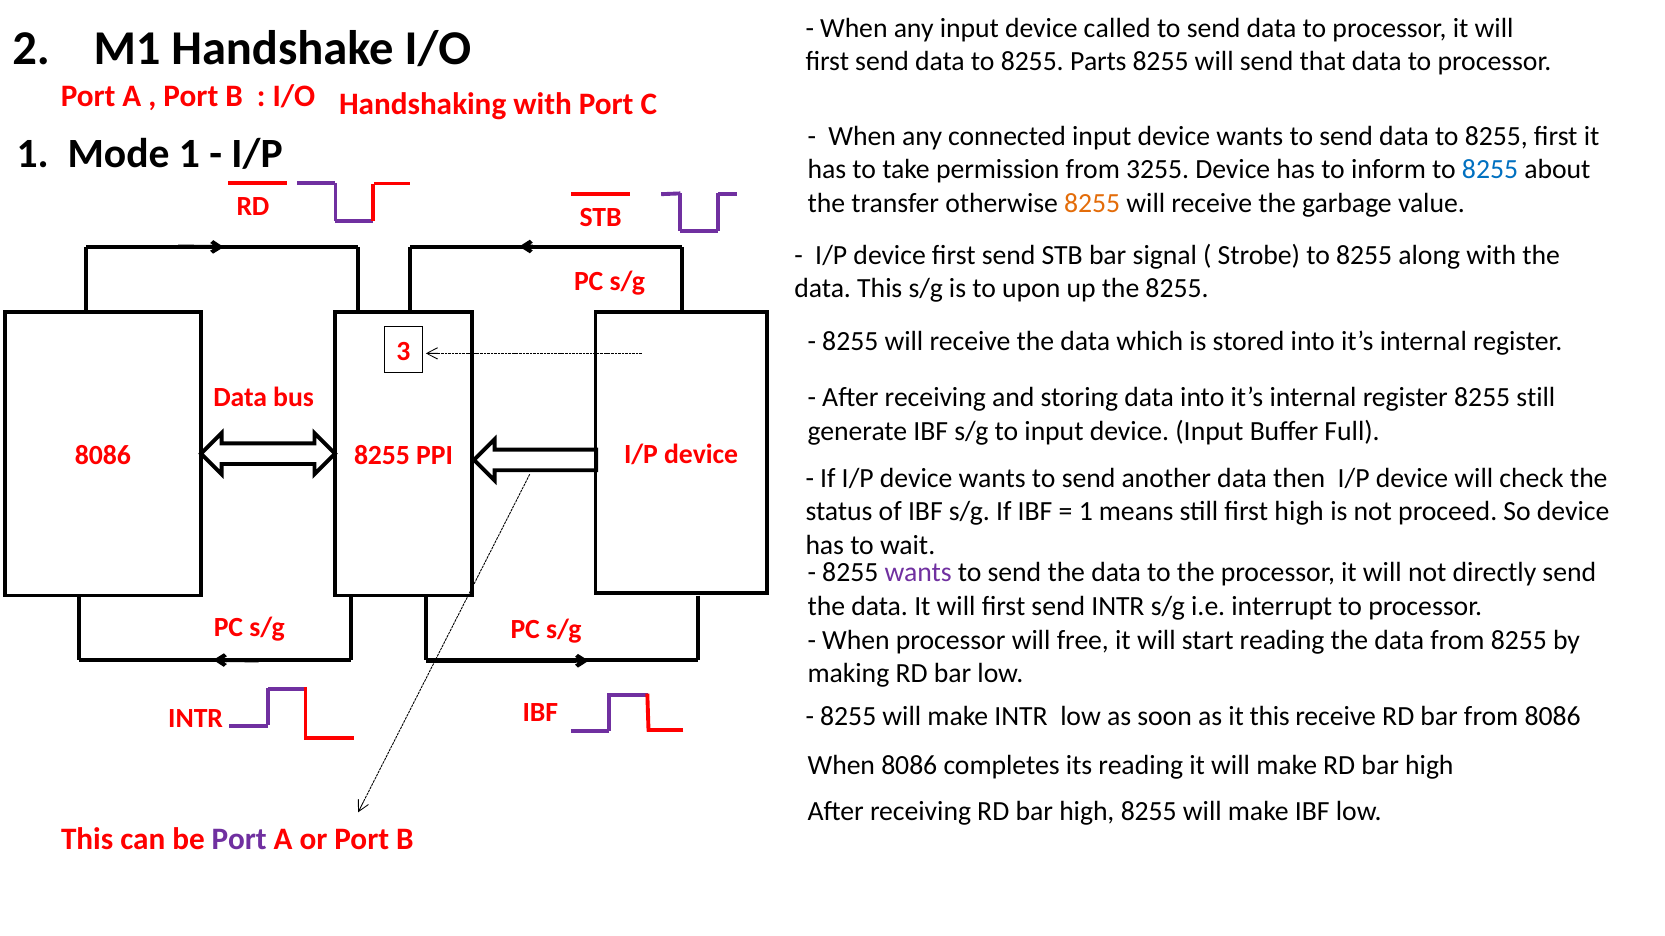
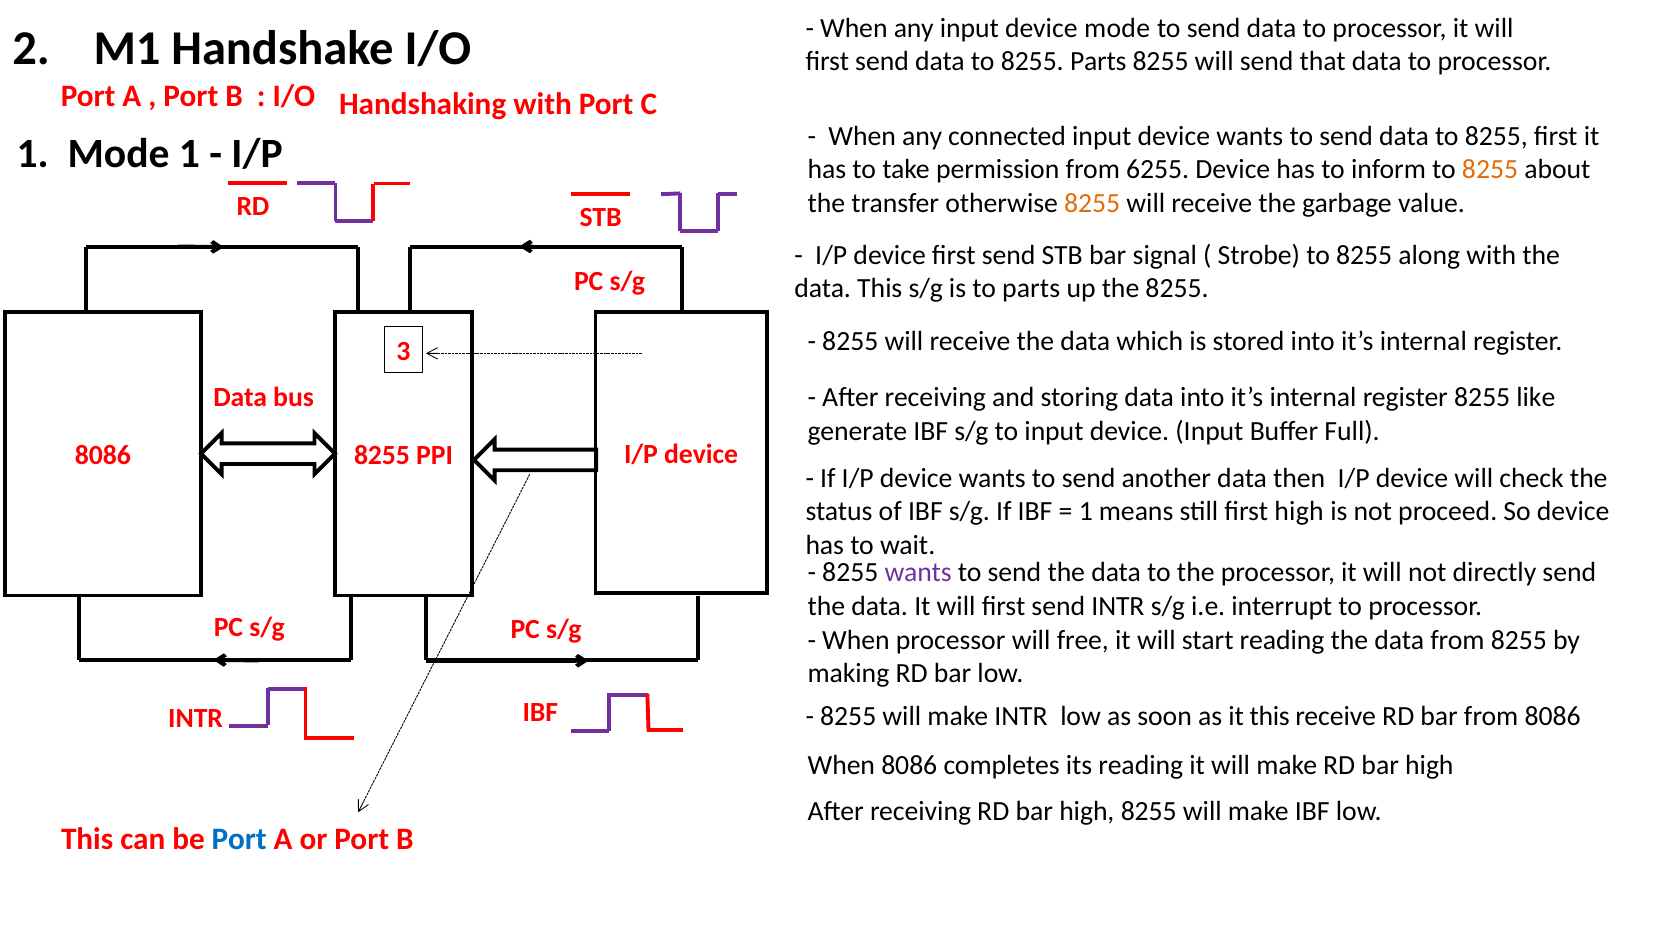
device called: called -> mode
3255: 3255 -> 6255
8255 at (1490, 170) colour: blue -> orange
to upon: upon -> parts
8255 still: still -> like
Port at (239, 840) colour: purple -> blue
